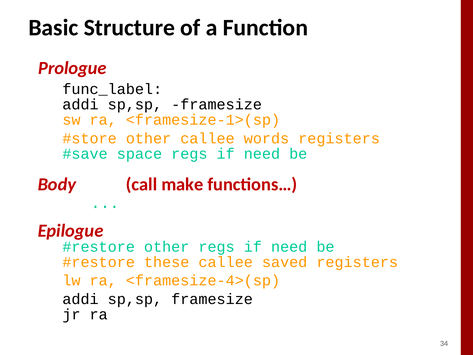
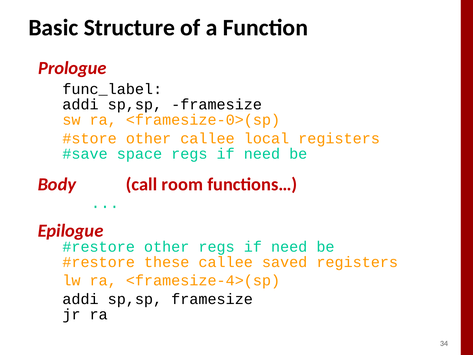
<framesize-1>(sp: <framesize-1>(sp -> <framesize-0>(sp
words: words -> local
make: make -> room
